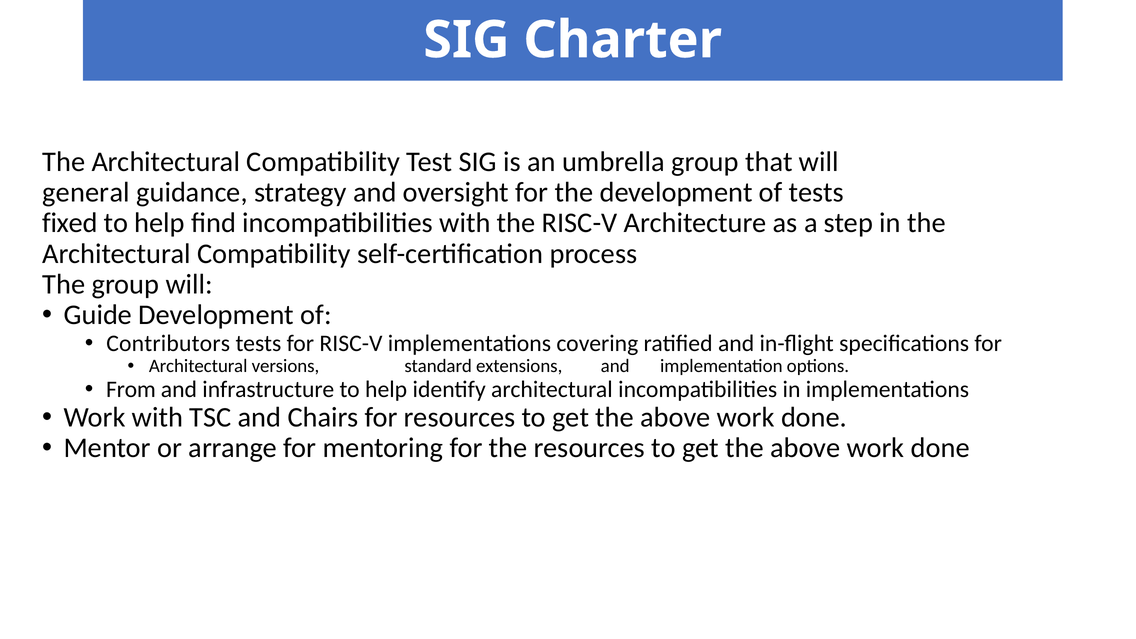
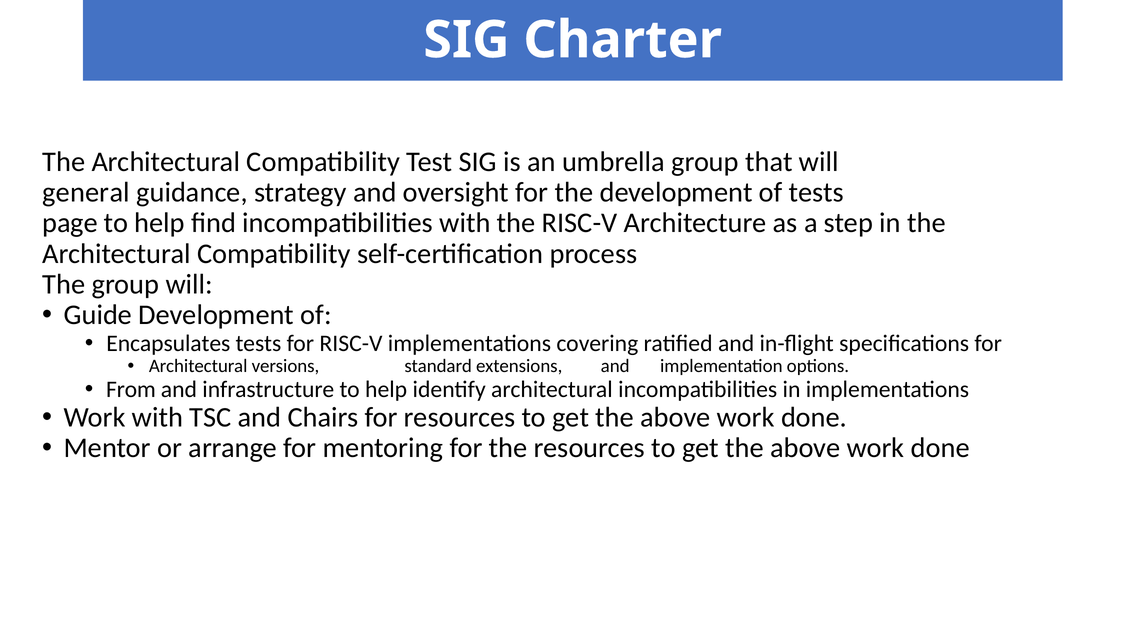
fixed: fixed -> page
Contributors: Contributors -> Encapsulates
